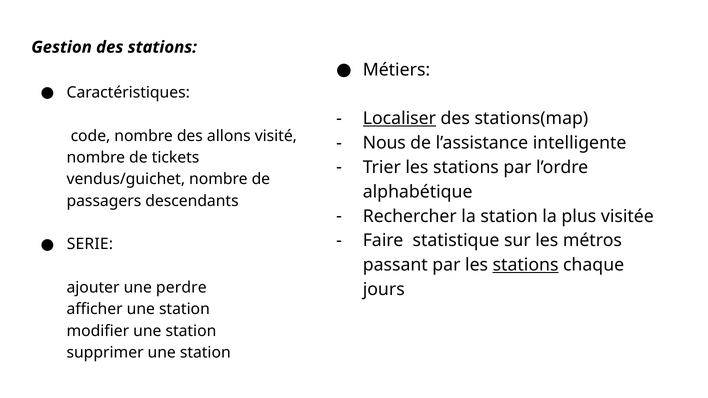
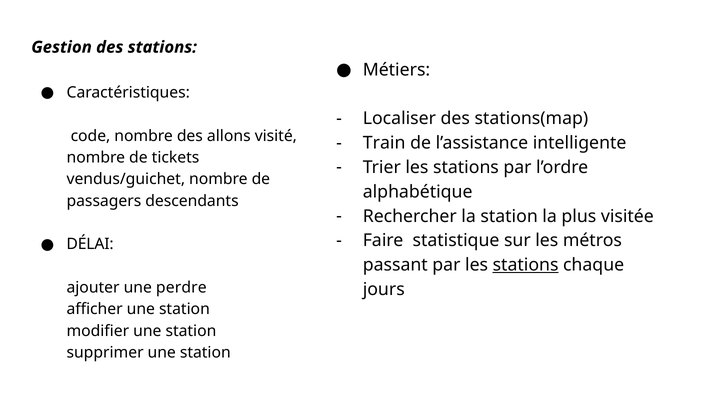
Localiser underline: present -> none
Nous: Nous -> Train
SERIE: SERIE -> DÉLAI
